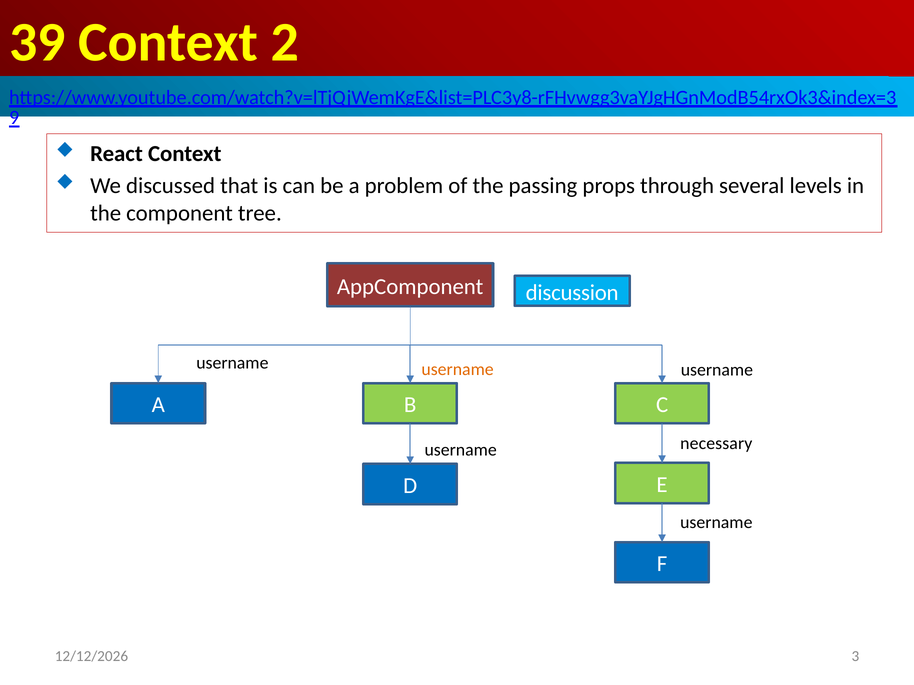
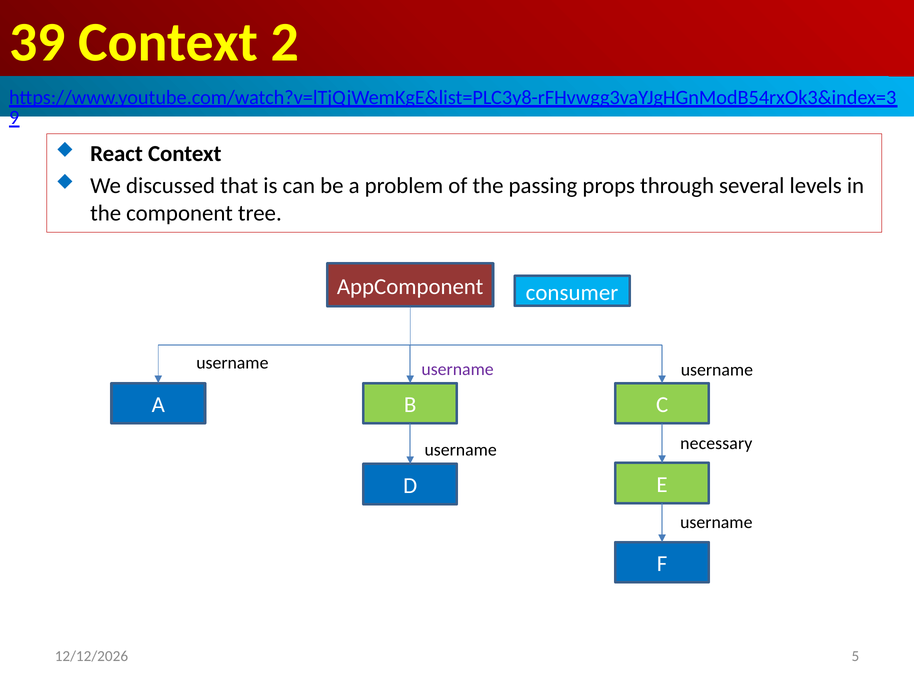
discussion: discussion -> consumer
username at (458, 370) colour: orange -> purple
3: 3 -> 5
